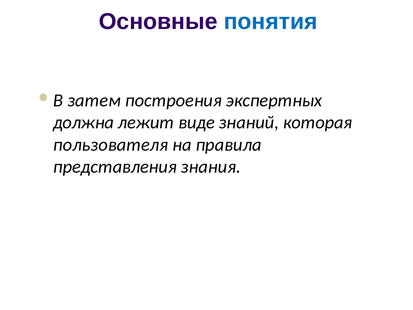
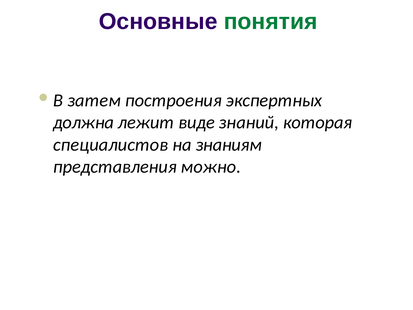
понятия colour: blue -> green
пользователя: пользователя -> специалистов
правила: правила -> знаниям
знания: знания -> можно
